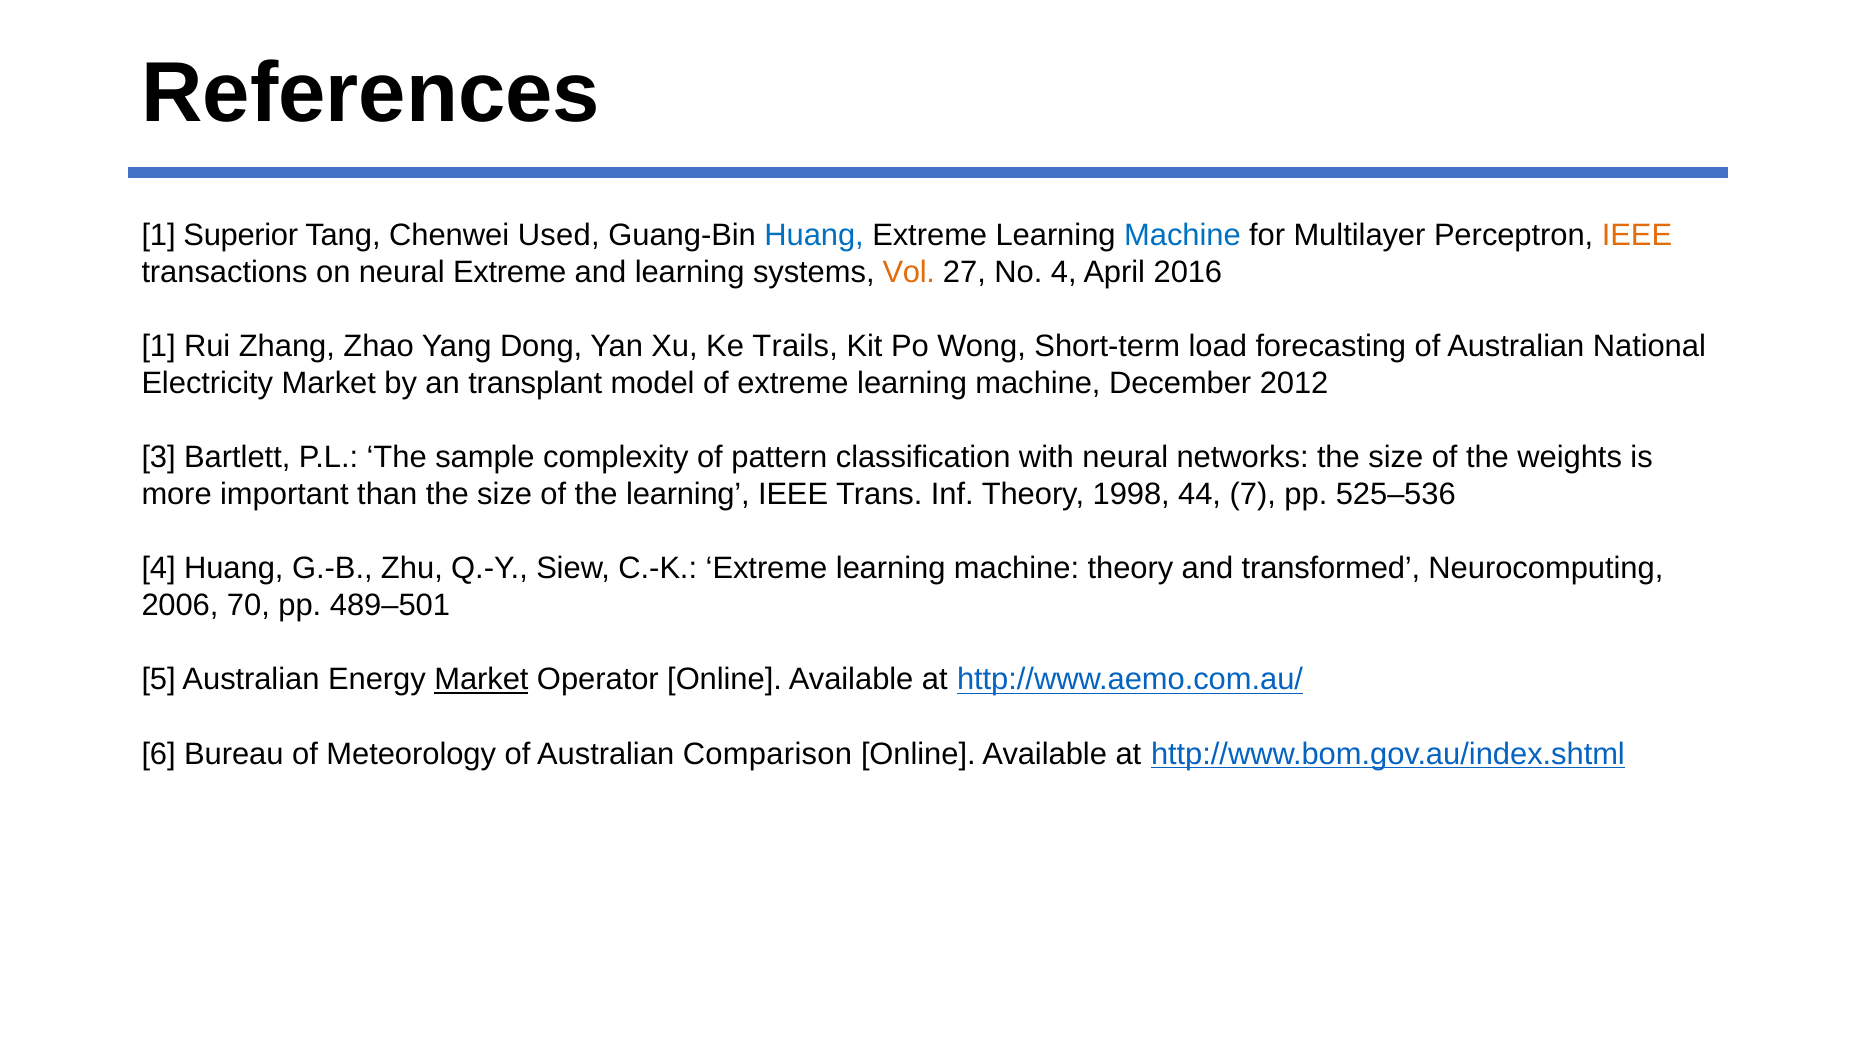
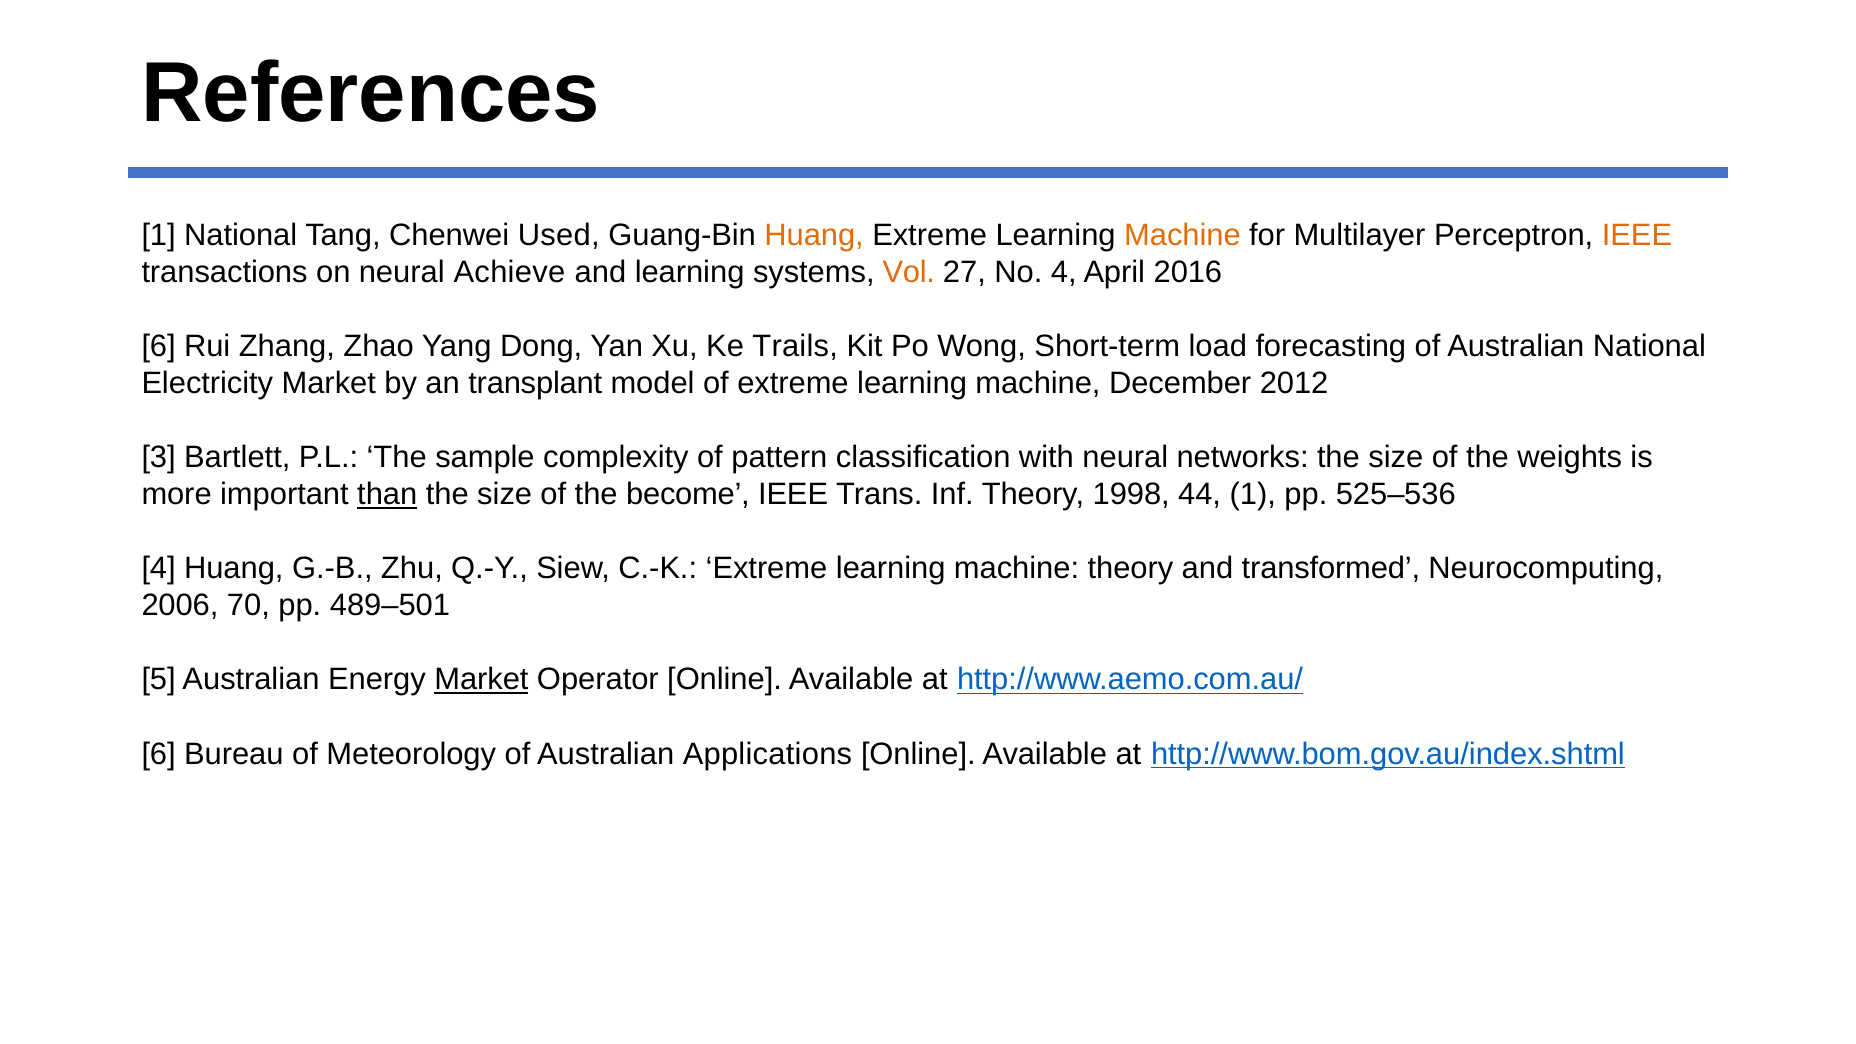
1 Superior: Superior -> National
Huang at (814, 235) colour: blue -> orange
Machine at (1182, 235) colour: blue -> orange
neural Extreme: Extreme -> Achieve
1 at (159, 346): 1 -> 6
than underline: none -> present
the learning: learning -> become
44 7: 7 -> 1
Comparison: Comparison -> Applications
